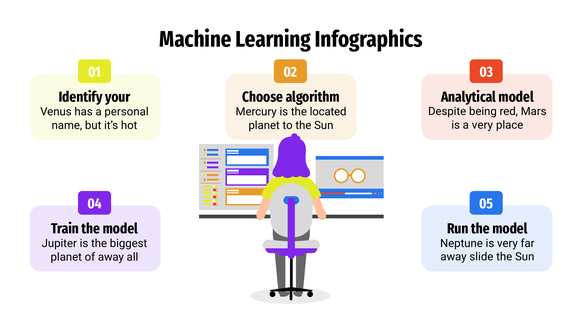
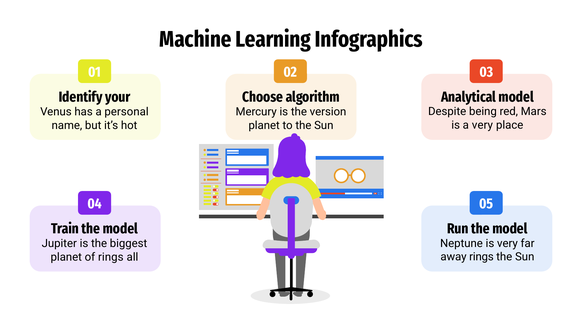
located: located -> version
away slide: slide -> rings
of away: away -> rings
